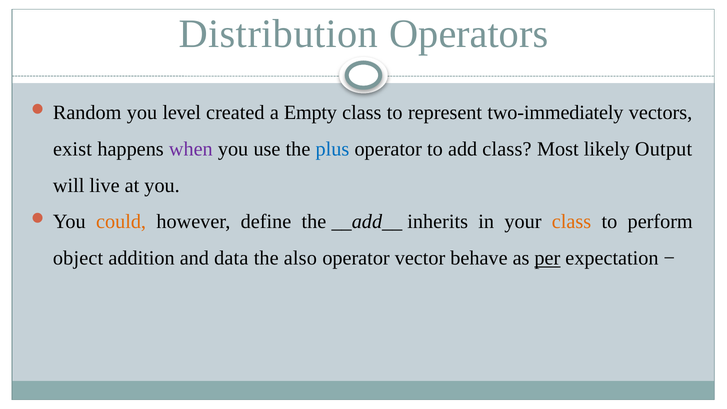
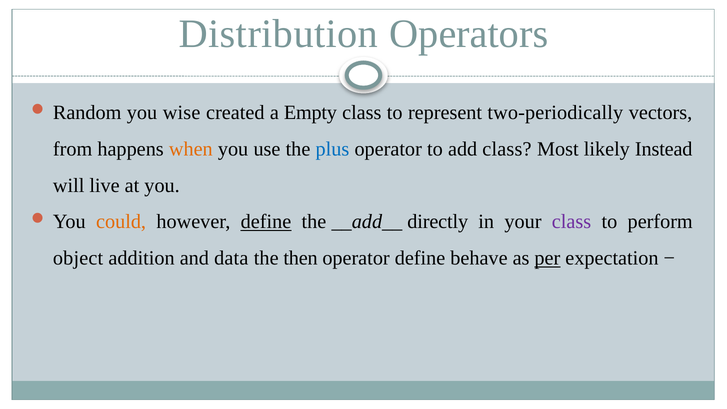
level: level -> wise
two-immediately: two-immediately -> two-periodically
exist: exist -> from
when colour: purple -> orange
Output: Output -> Instead
define at (266, 222) underline: none -> present
inherits: inherits -> directly
class at (571, 222) colour: orange -> purple
also: also -> then
operator vector: vector -> define
